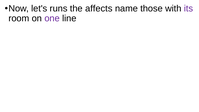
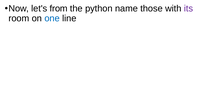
runs: runs -> from
affects: affects -> python
one colour: purple -> blue
